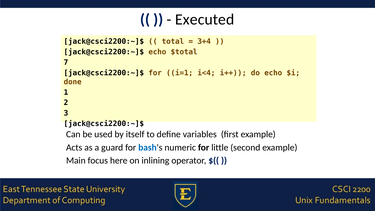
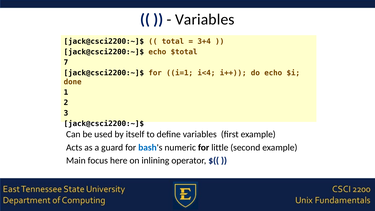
Executed at (205, 19): Executed -> Variables
